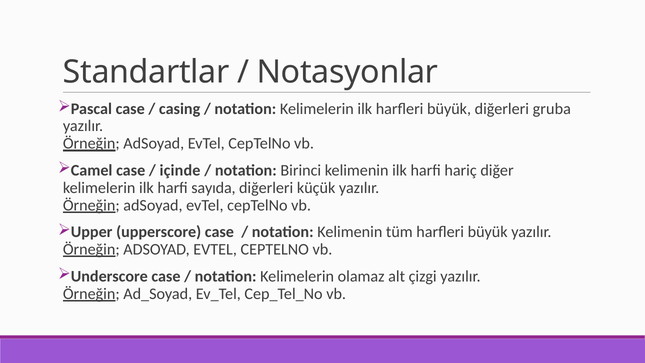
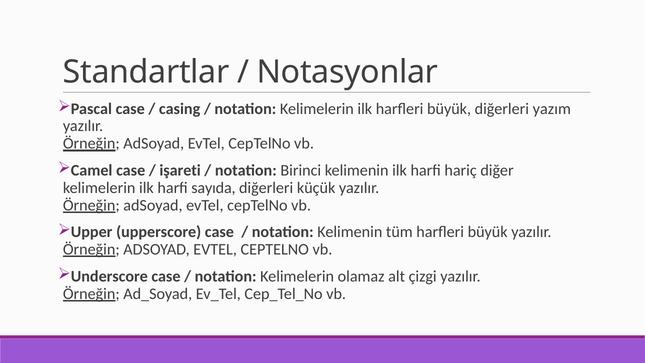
gruba: gruba -> yazım
içinde: içinde -> işareti
